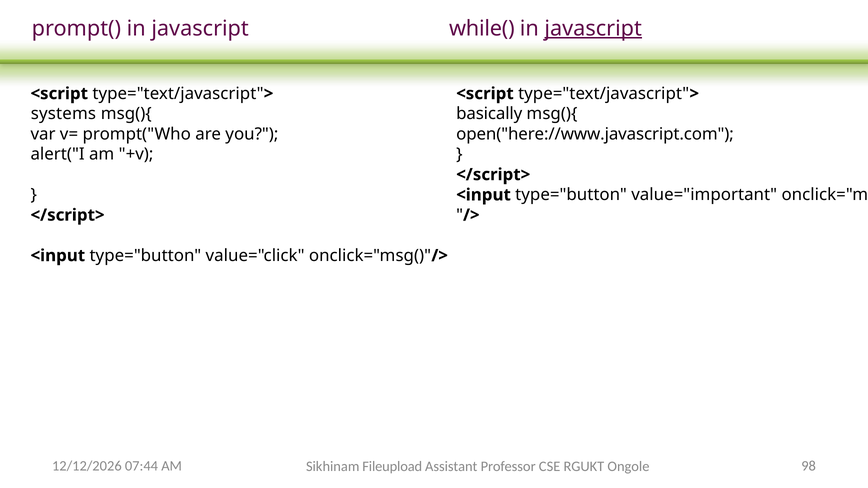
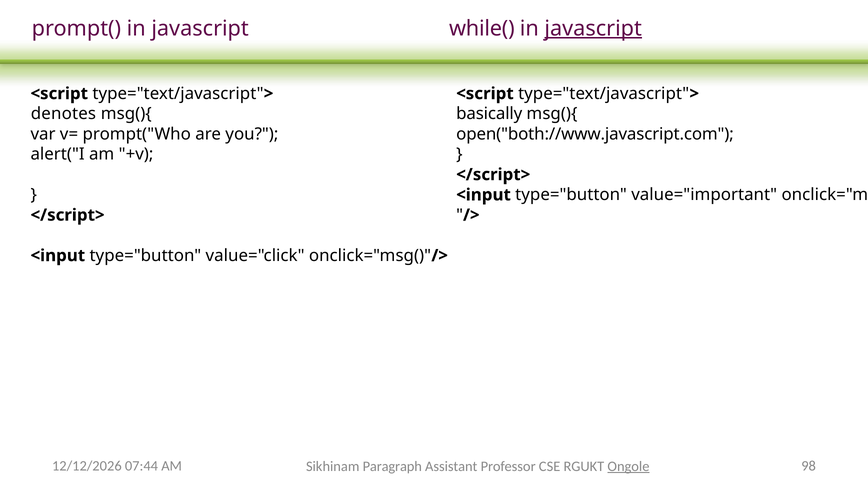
systems: systems -> denotes
open("here://www.javascript.com: open("here://www.javascript.com -> open("both://www.javascript.com
Fileupload: Fileupload -> Paragraph
Ongole underline: none -> present
